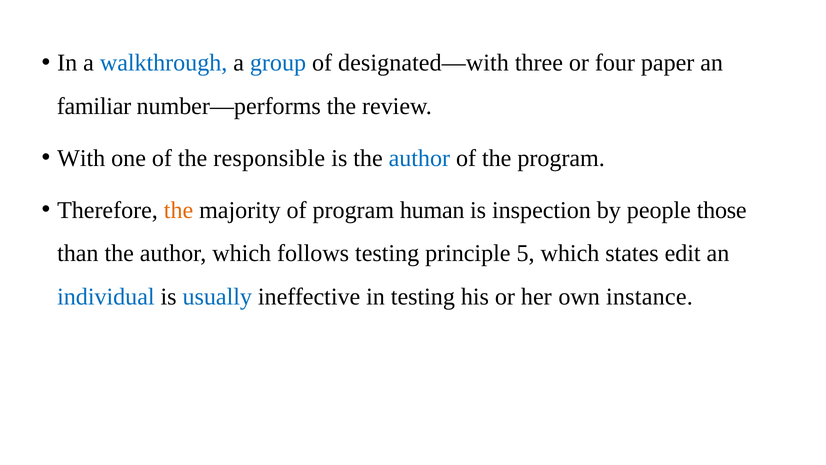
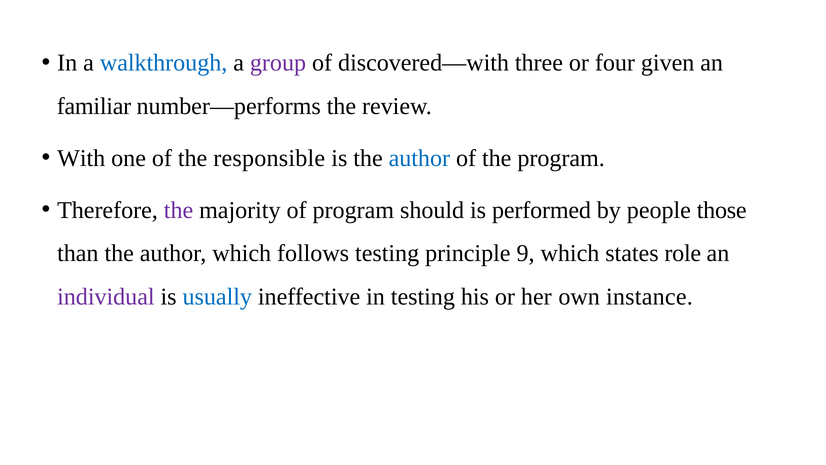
group colour: blue -> purple
designated—with: designated—with -> discovered—with
paper: paper -> given
the at (179, 210) colour: orange -> purple
human: human -> should
inspection: inspection -> performed
5: 5 -> 9
edit: edit -> role
individual colour: blue -> purple
